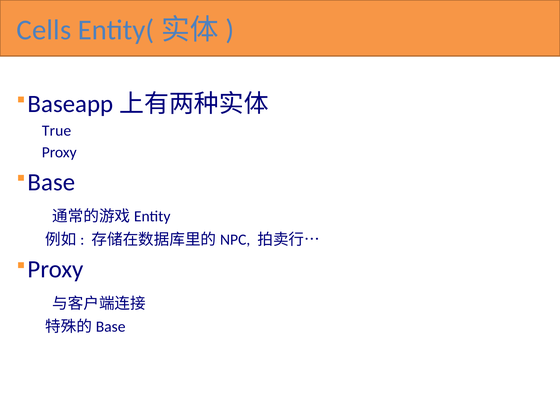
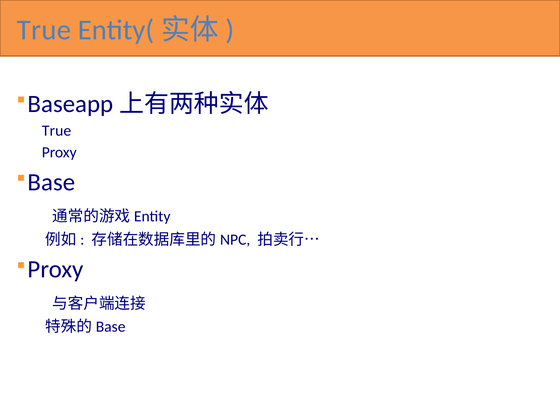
Cells at (44, 30): Cells -> True
